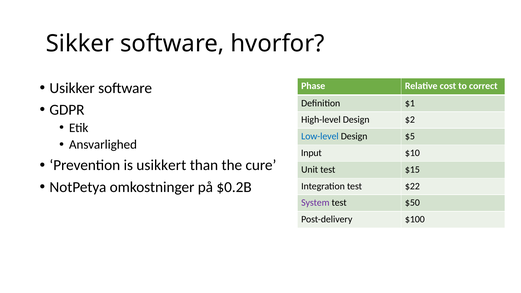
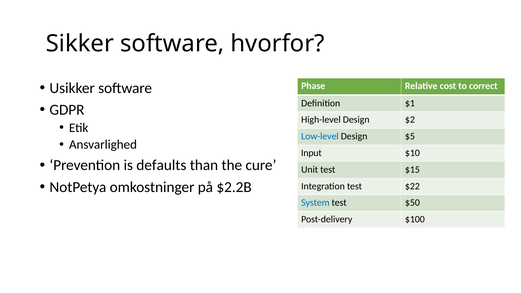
usikkert: usikkert -> defaults
$0.2B: $0.2B -> $2.2B
System colour: purple -> blue
